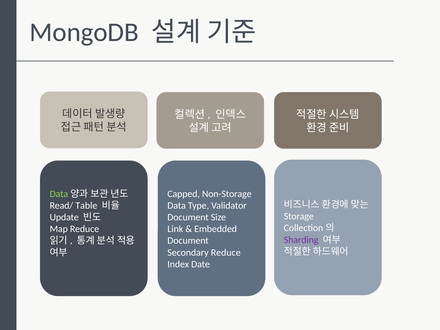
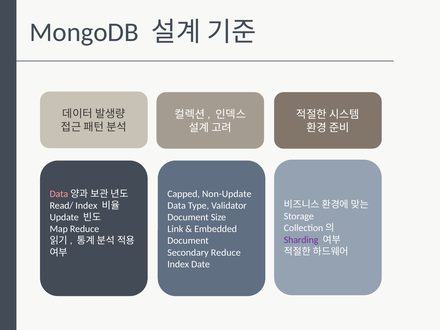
Data at (59, 194) colour: light green -> pink
Non-Storage: Non-Storage -> Non-Update
Read/ Table: Table -> Index
